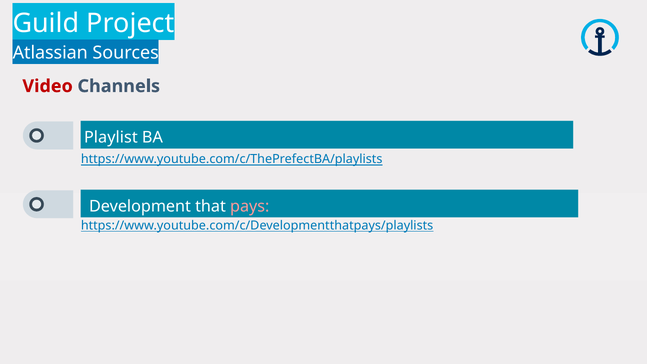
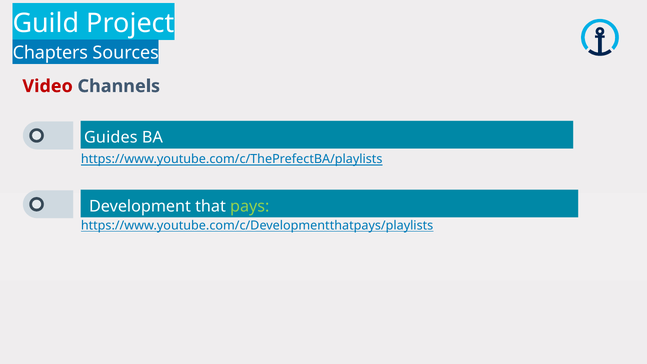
Atlassian: Atlassian -> Chapters
Playlist: Playlist -> Guides
pays colour: pink -> light green
